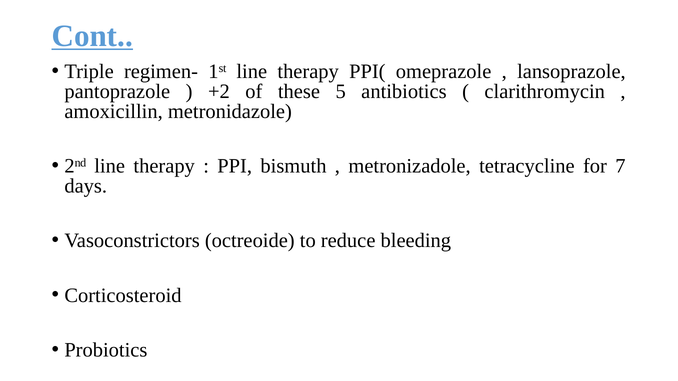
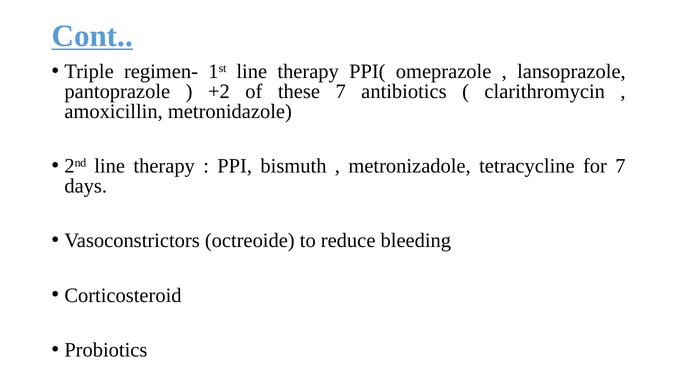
these 5: 5 -> 7
